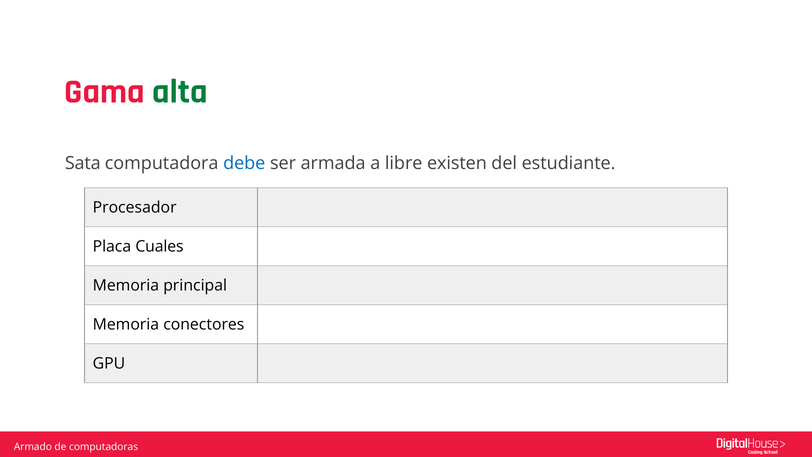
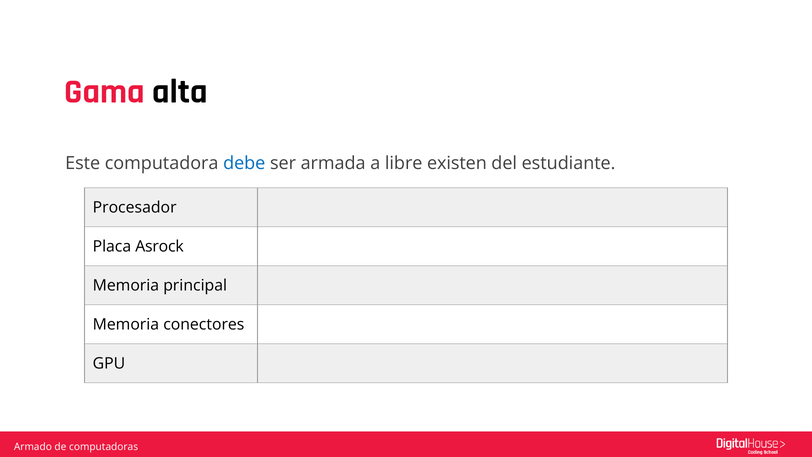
alta colour: green -> black
Sata: Sata -> Este
Cuales: Cuales -> Asrock
